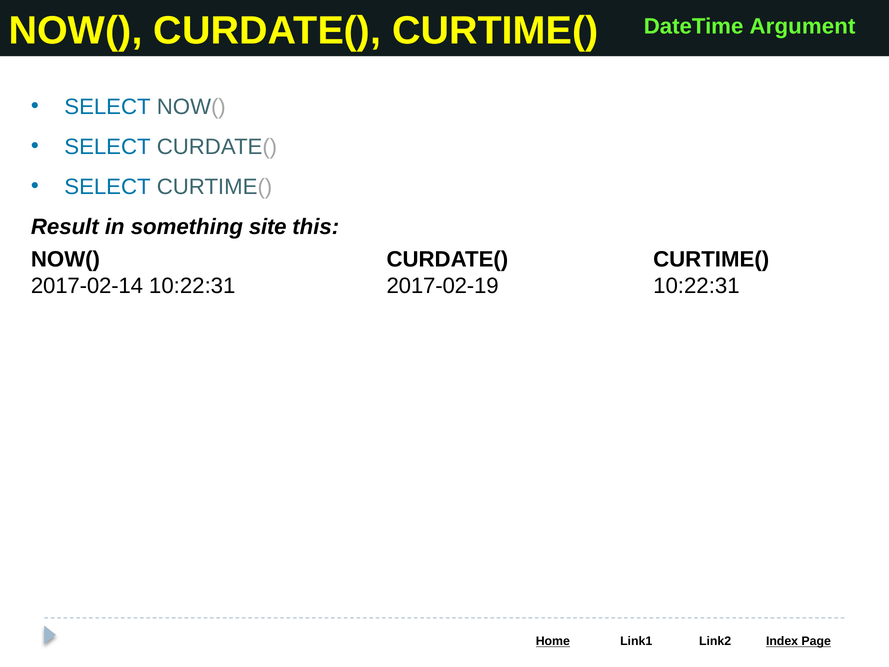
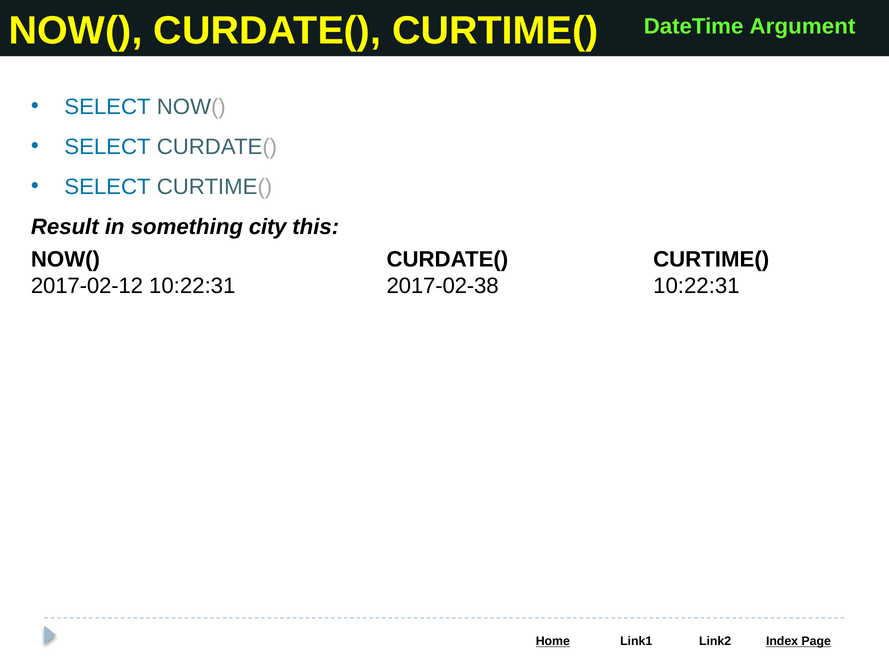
site: site -> city
2017-02-14: 2017-02-14 -> 2017-02-12
2017-02-19: 2017-02-19 -> 2017-02-38
